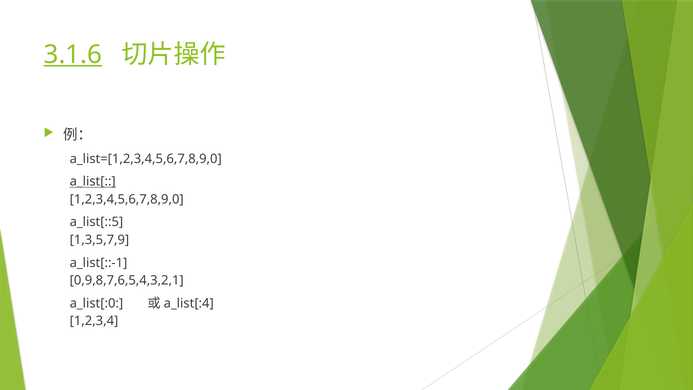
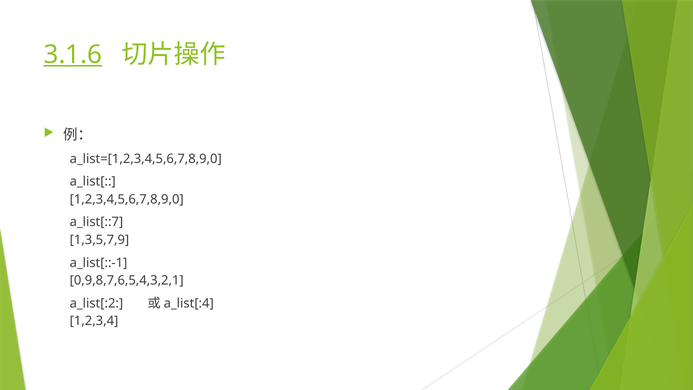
a_list[ underline: present -> none
a_list[::5: a_list[::5 -> a_list[::7
a_list[:0: a_list[:0 -> a_list[:2
